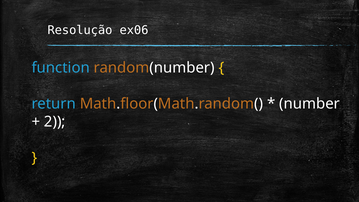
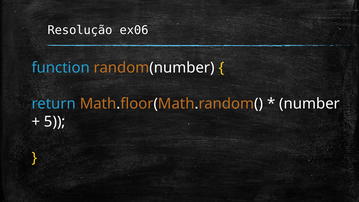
2: 2 -> 5
